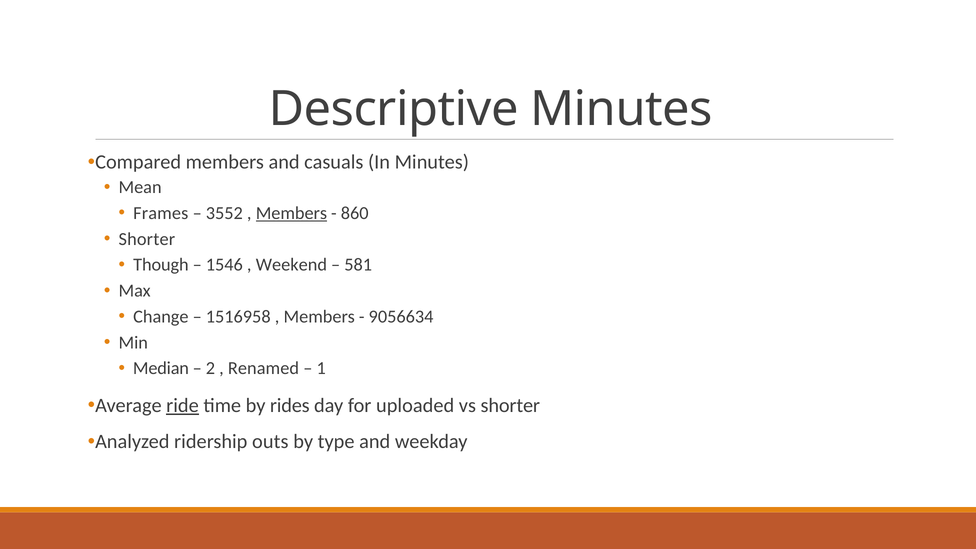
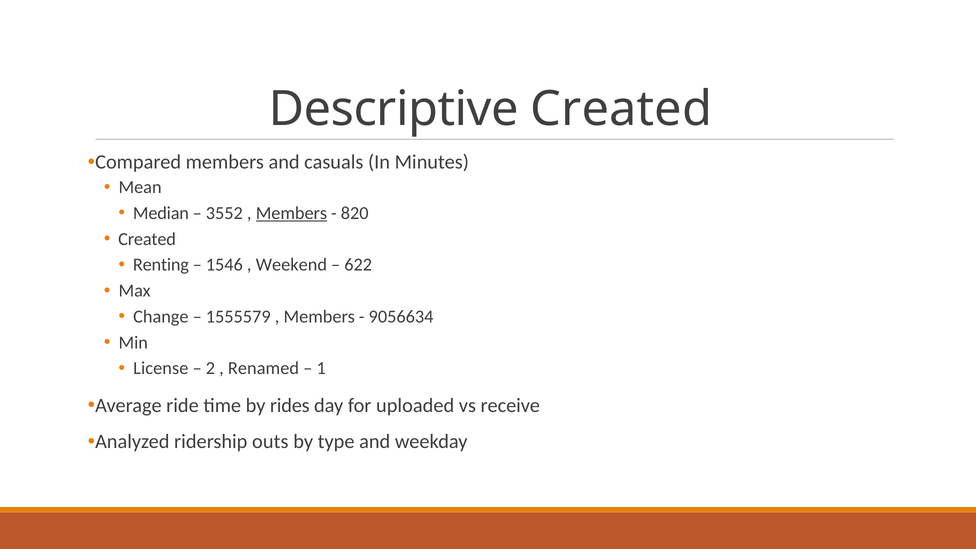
Descriptive Minutes: Minutes -> Created
Frames: Frames -> Median
860: 860 -> 820
Shorter at (147, 239): Shorter -> Created
Though: Though -> Renting
581: 581 -> 622
1516958: 1516958 -> 1555579
Median: Median -> License
ride underline: present -> none
vs shorter: shorter -> receive
